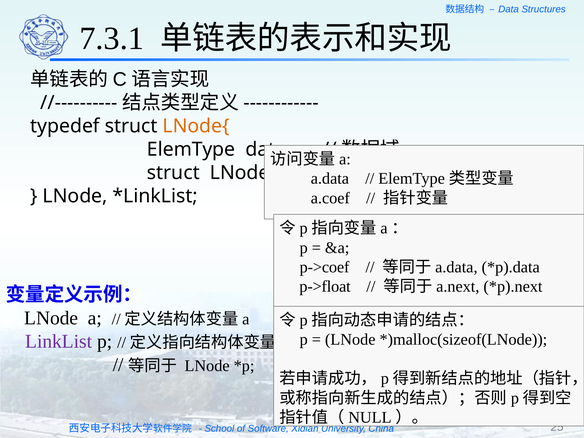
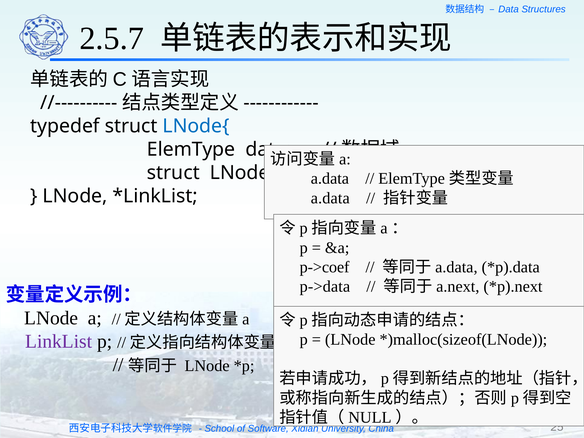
7.3.1: 7.3.1 -> 2.5.7
LNode{ colour: orange -> blue
a.coef at (330, 198): a.coef -> a.data
p->float: p->float -> p->data
